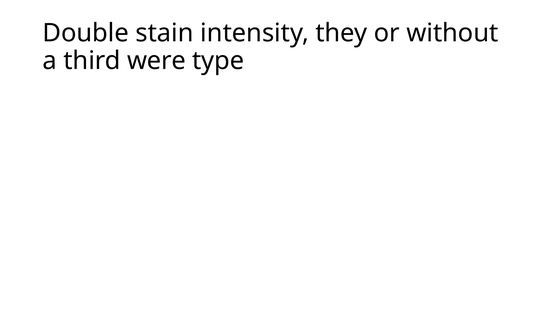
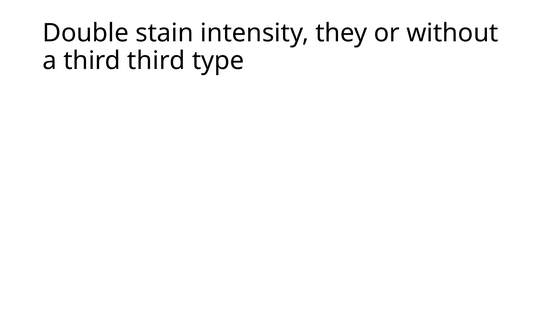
third were: were -> third
